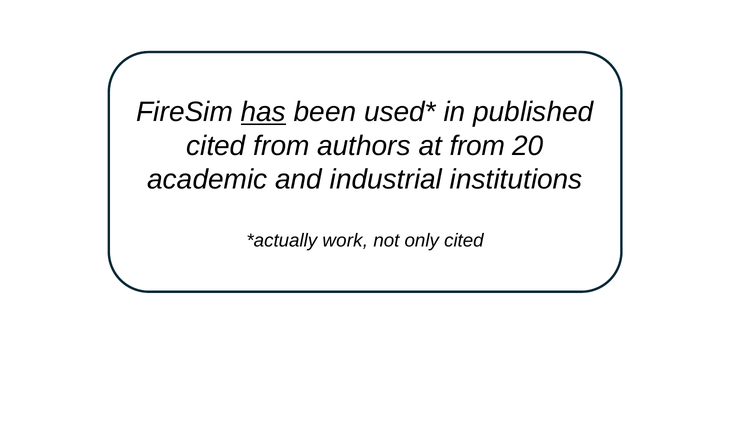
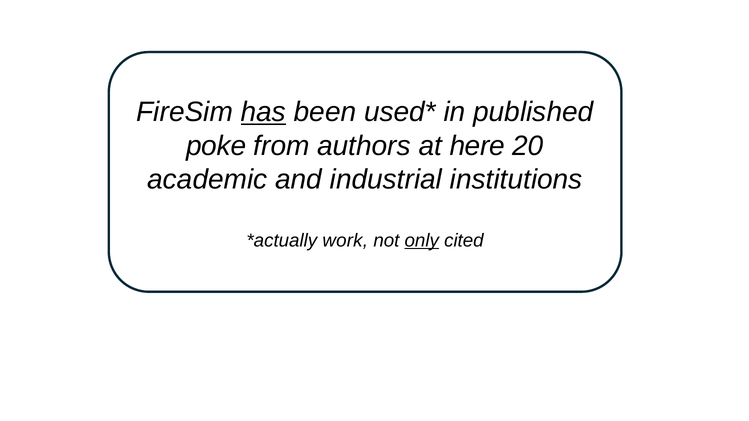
cited at (216, 146): cited -> poke
at from: from -> here
only underline: none -> present
